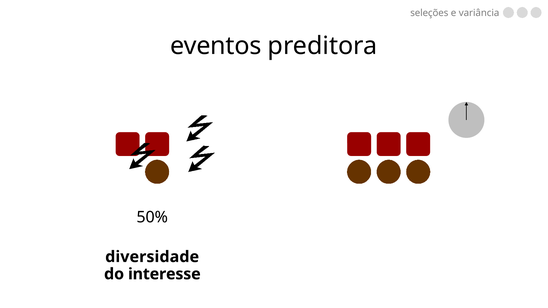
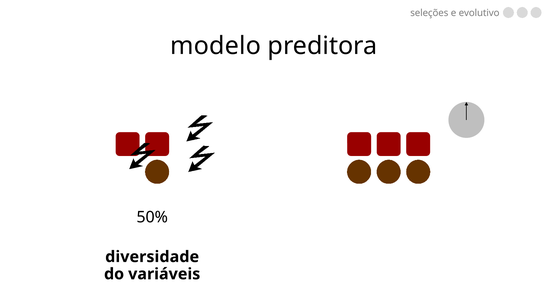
variância: variância -> evolutivo
eventos: eventos -> modelo
interesse: interesse -> variáveis
